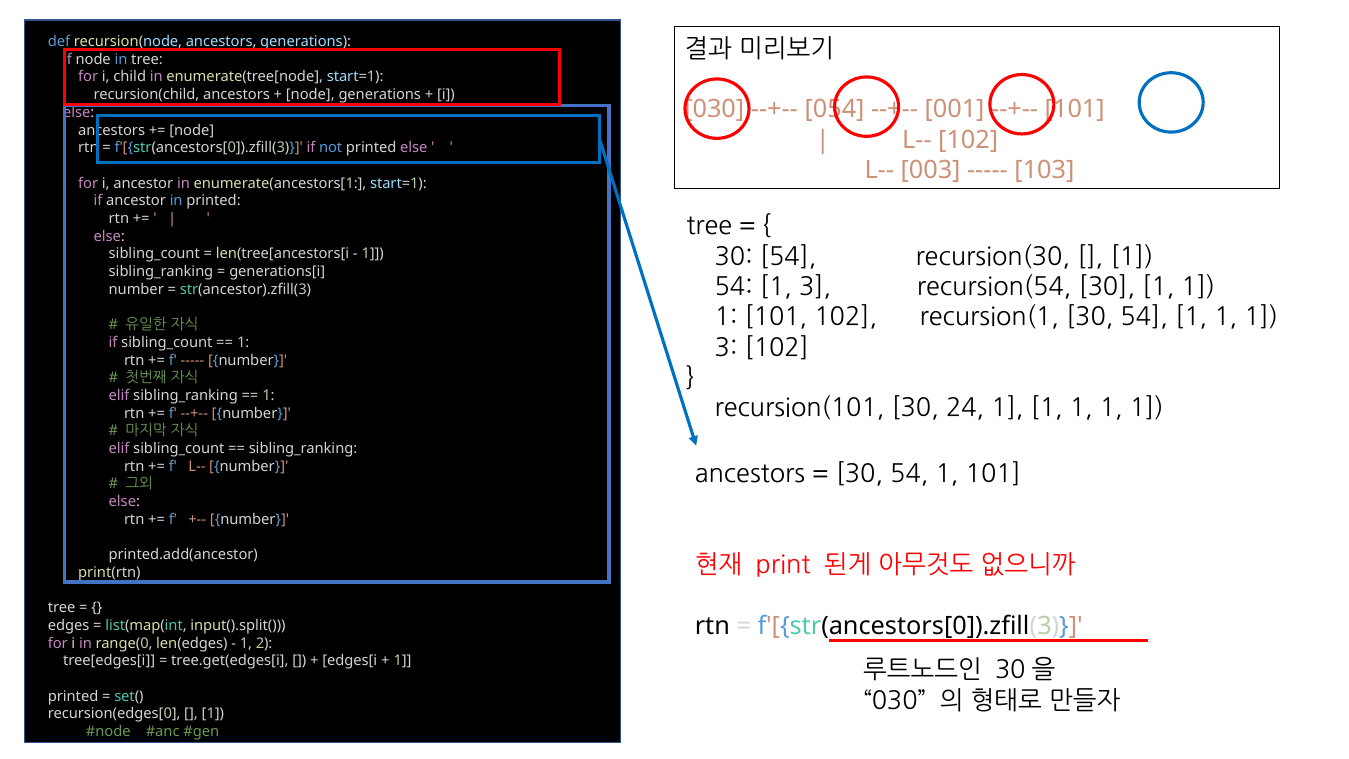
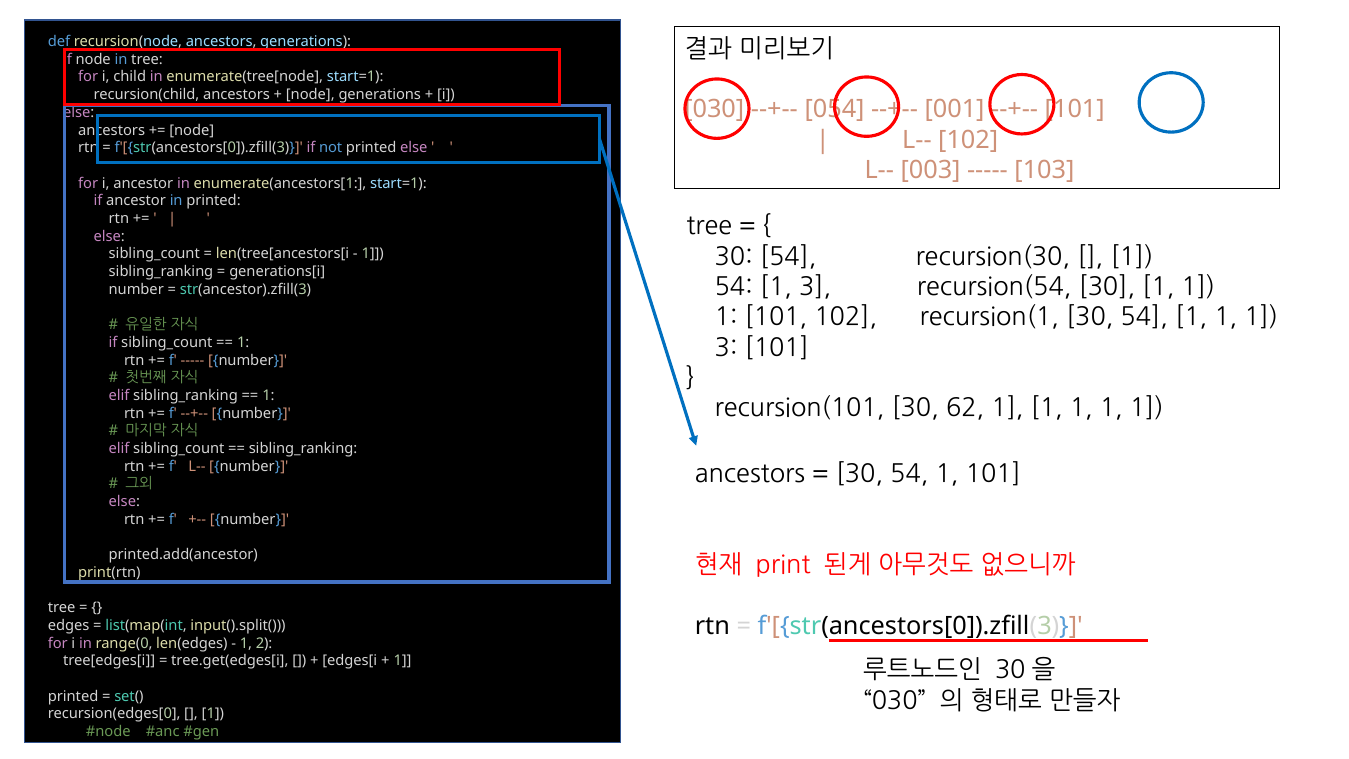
3 102: 102 -> 101
24: 24 -> 62
